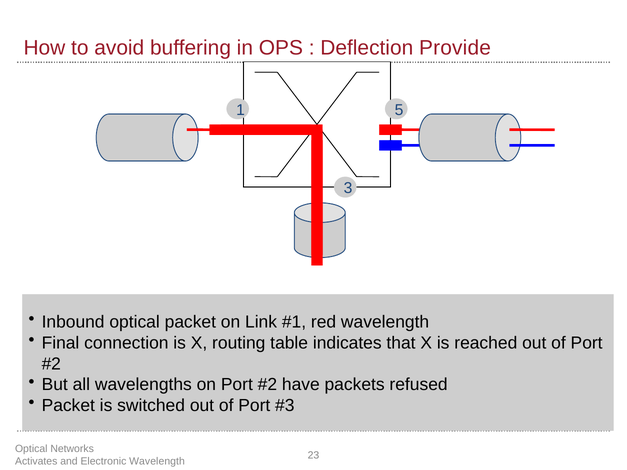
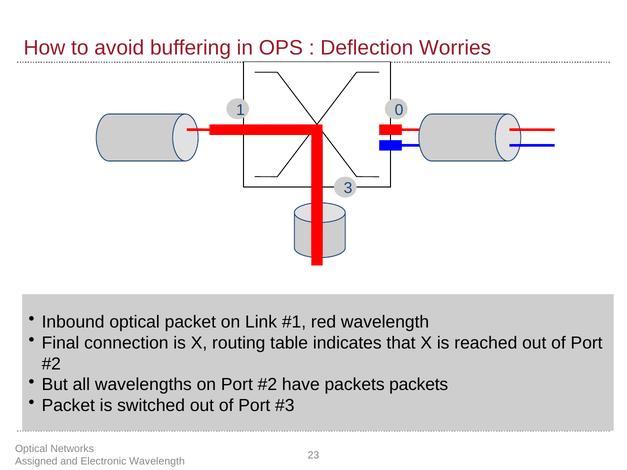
Provide: Provide -> Worries
5: 5 -> 0
packets refused: refused -> packets
Activates: Activates -> Assigned
